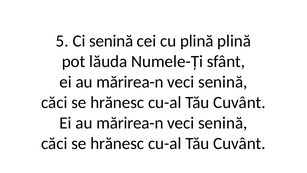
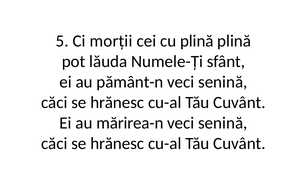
Ci senină: senină -> morții
mărirea-n at (130, 82): mărirea-n -> pământ-n
